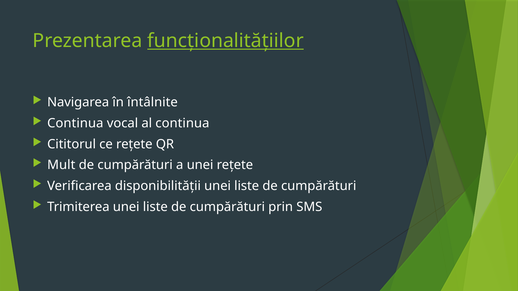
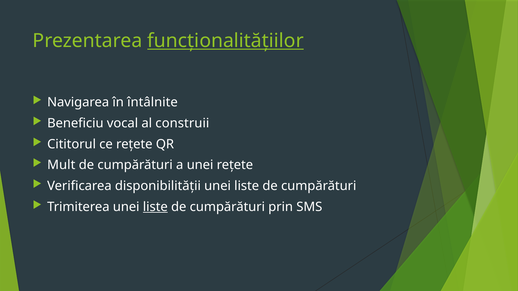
Continua at (75, 123): Continua -> Beneficiu
al continua: continua -> construii
liste at (155, 207) underline: none -> present
